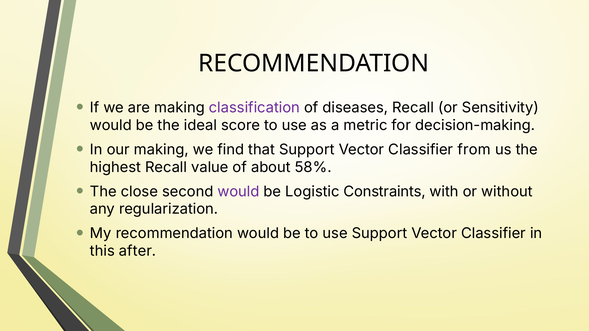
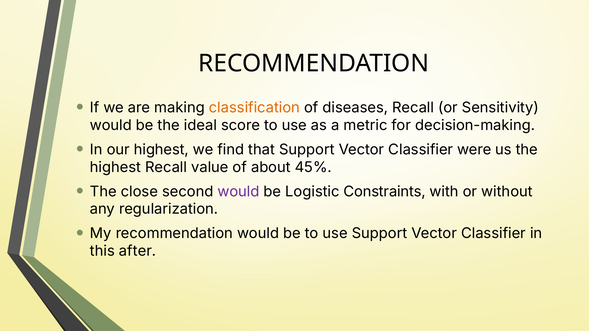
classification colour: purple -> orange
our making: making -> highest
from: from -> were
58%: 58% -> 45%
